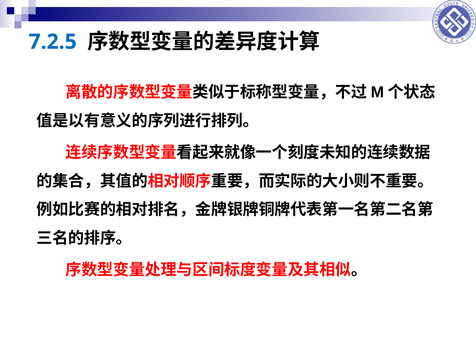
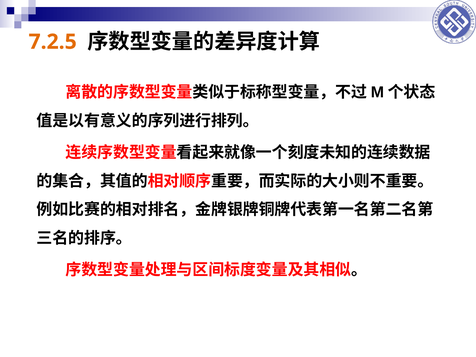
7.2.5 colour: blue -> orange
